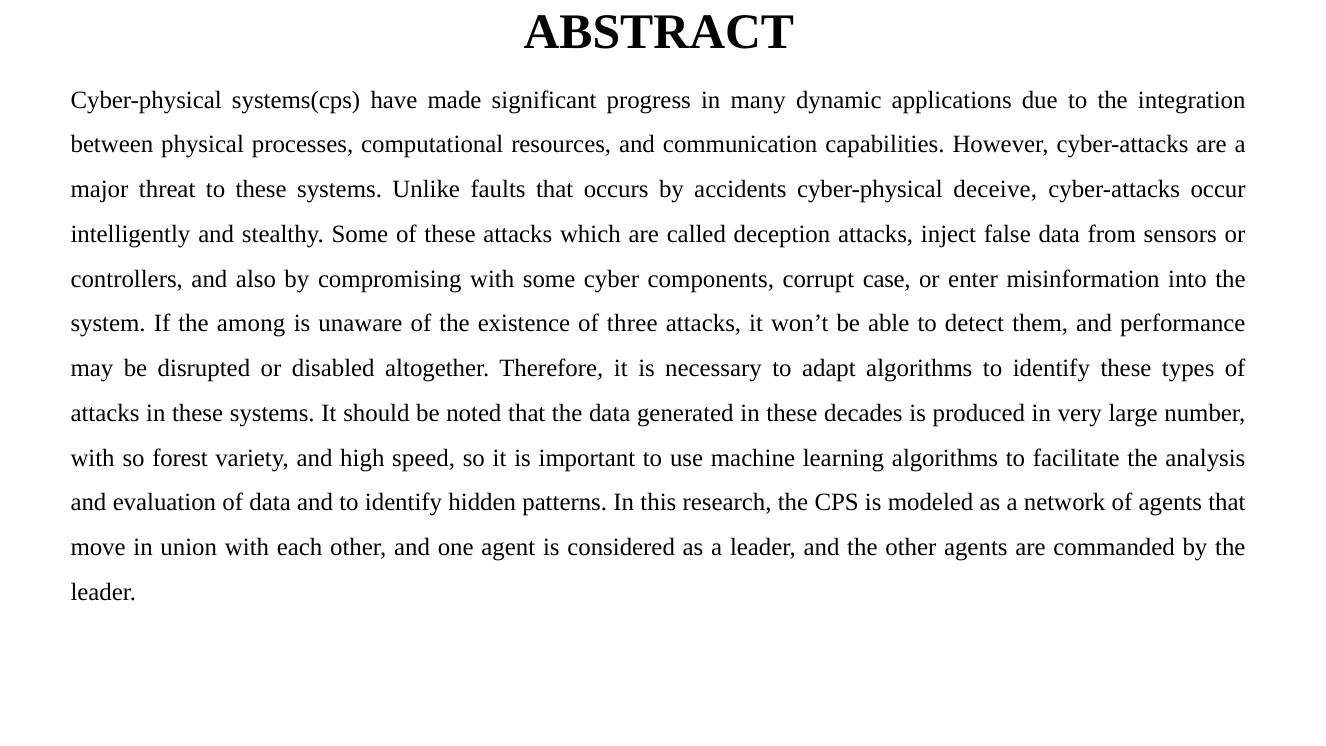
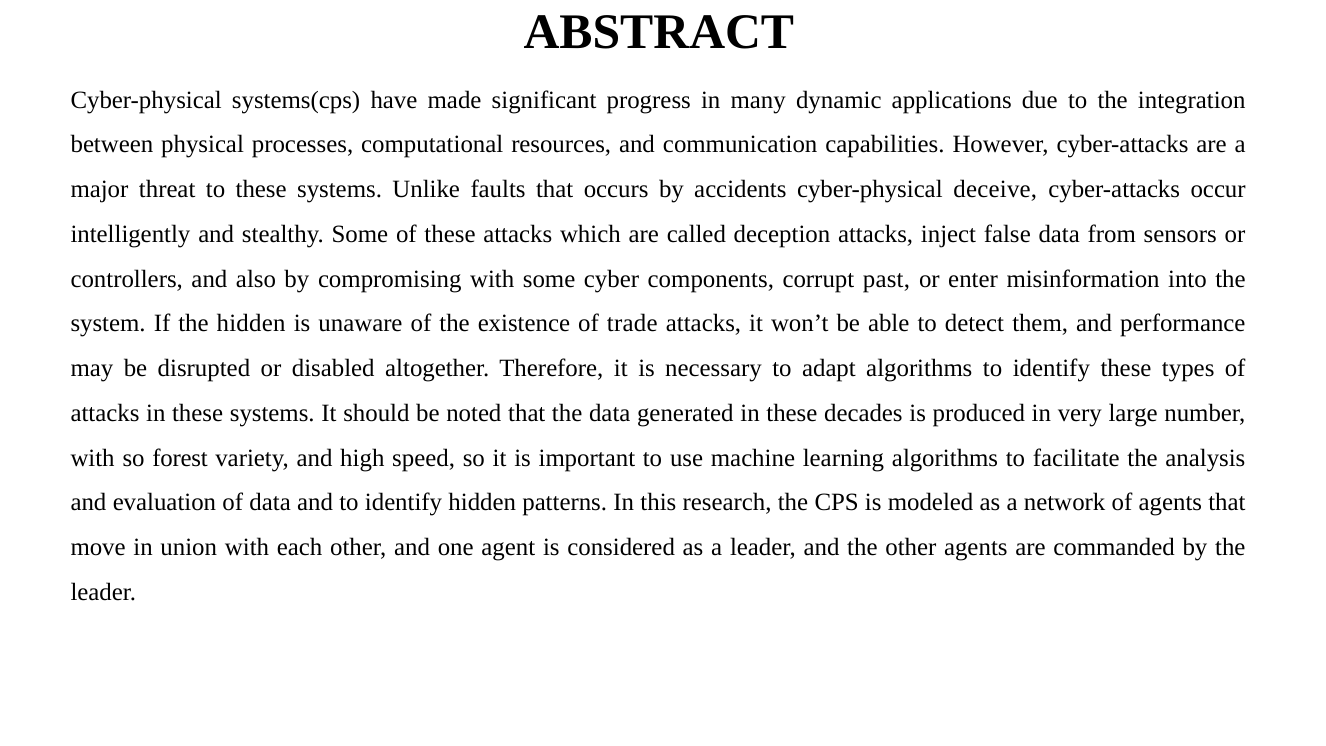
case: case -> past
the among: among -> hidden
three: three -> trade
